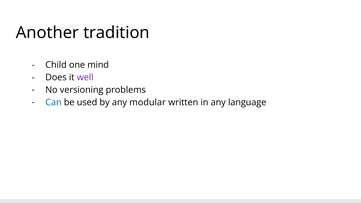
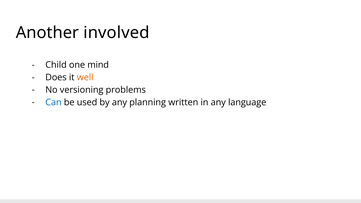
tradition: tradition -> involved
well colour: purple -> orange
modular: modular -> planning
